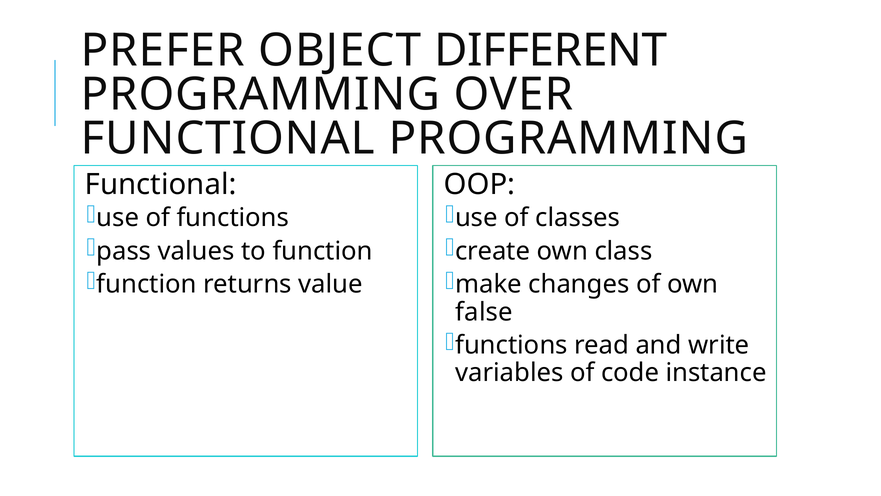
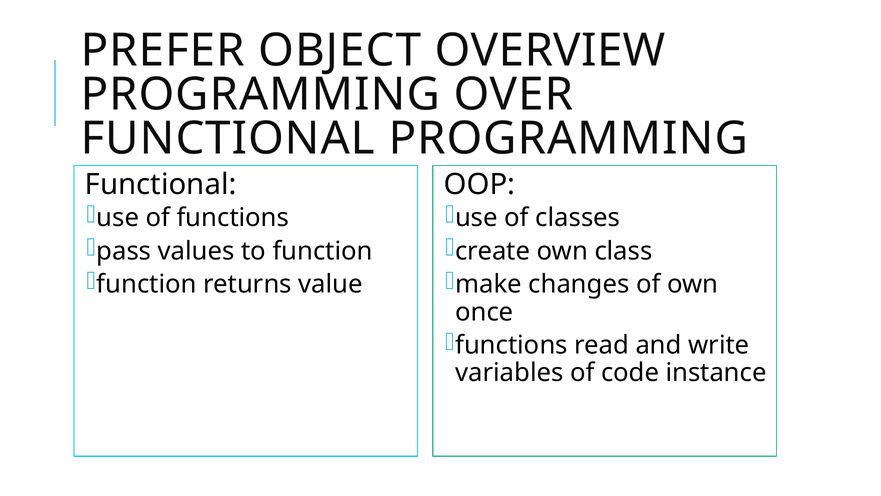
DIFFERENT: DIFFERENT -> OVERVIEW
false: false -> once
